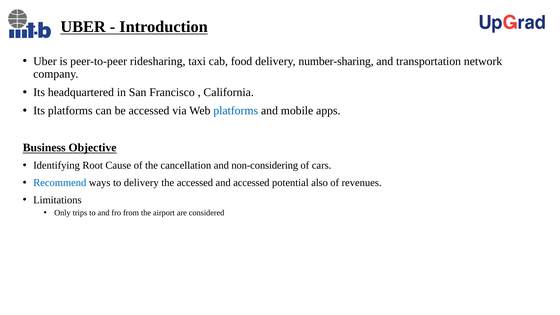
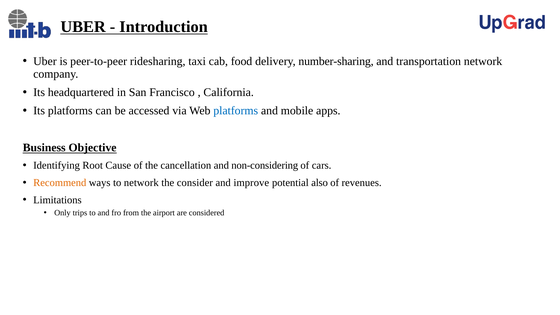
Recommend colour: blue -> orange
to delivery: delivery -> network
the accessed: accessed -> consider
and accessed: accessed -> improve
